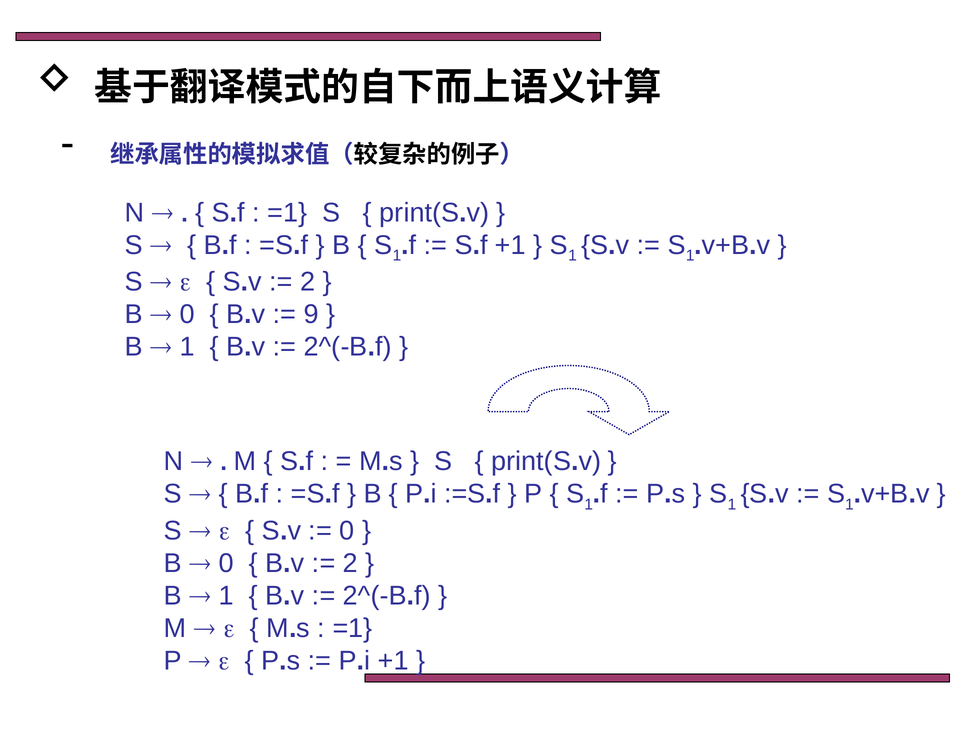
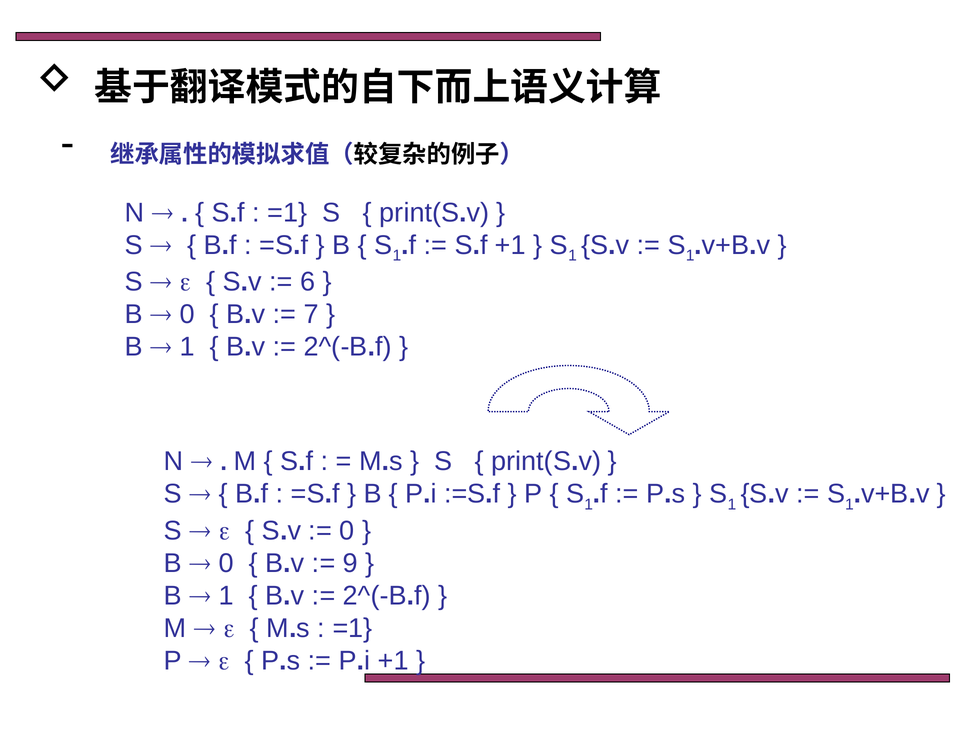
2 at (308, 282): 2 -> 6
9: 9 -> 7
2 at (350, 563): 2 -> 9
